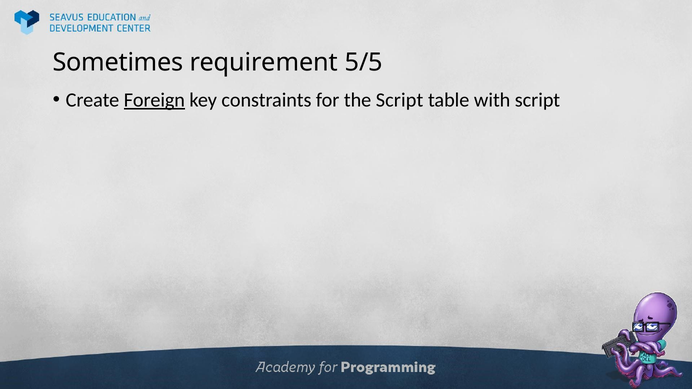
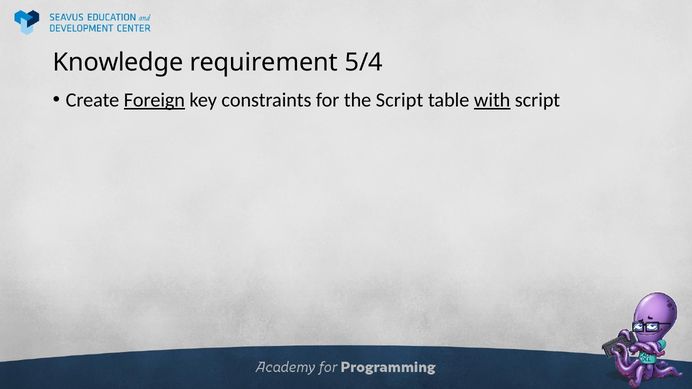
Sometimes: Sometimes -> Knowledge
5/5: 5/5 -> 5/4
with underline: none -> present
